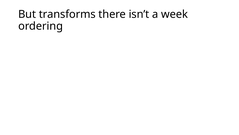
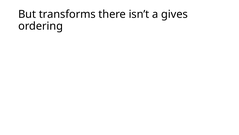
week: week -> gives
